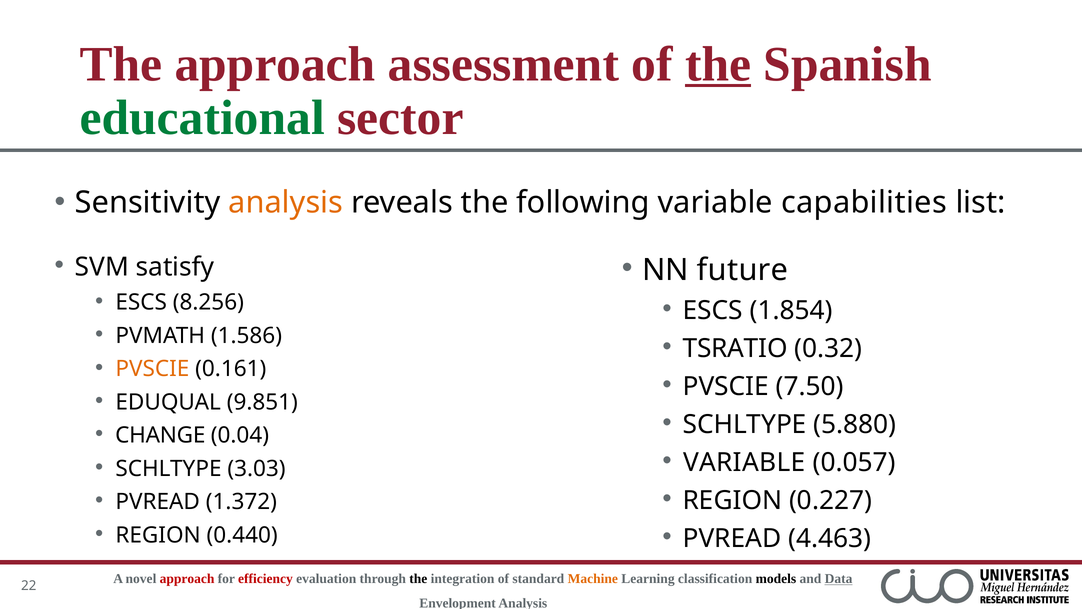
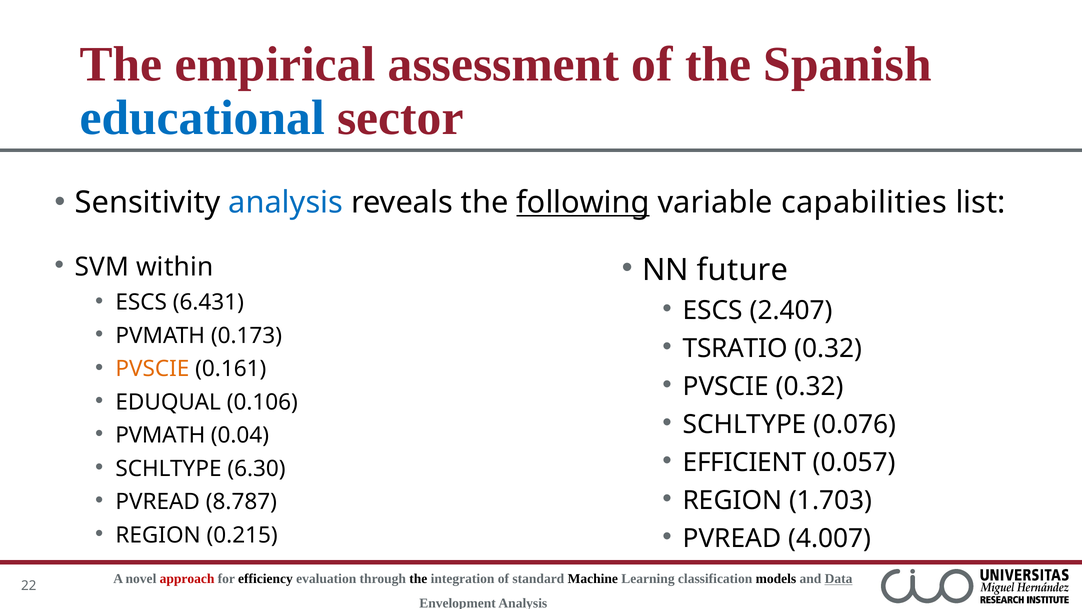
The approach: approach -> empirical
the at (718, 64) underline: present -> none
educational colour: green -> blue
analysis at (286, 202) colour: orange -> blue
following underline: none -> present
satisfy: satisfy -> within
8.256: 8.256 -> 6.431
1.854: 1.854 -> 2.407
1.586: 1.586 -> 0.173
PVSCIE 7.50: 7.50 -> 0.32
9.851: 9.851 -> 0.106
5.880: 5.880 -> 0.076
CHANGE at (160, 435): CHANGE -> PVMATH
VARIABLE at (744, 462): VARIABLE -> EFFICIENT
3.03: 3.03 -> 6.30
0.227: 0.227 -> 1.703
1.372: 1.372 -> 8.787
0.440: 0.440 -> 0.215
4.463: 4.463 -> 4.007
efficiency colour: red -> black
Machine colour: orange -> black
